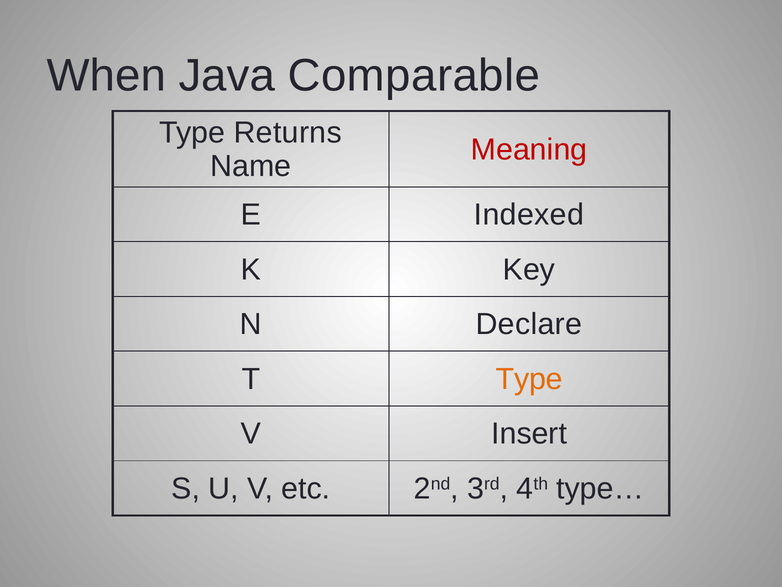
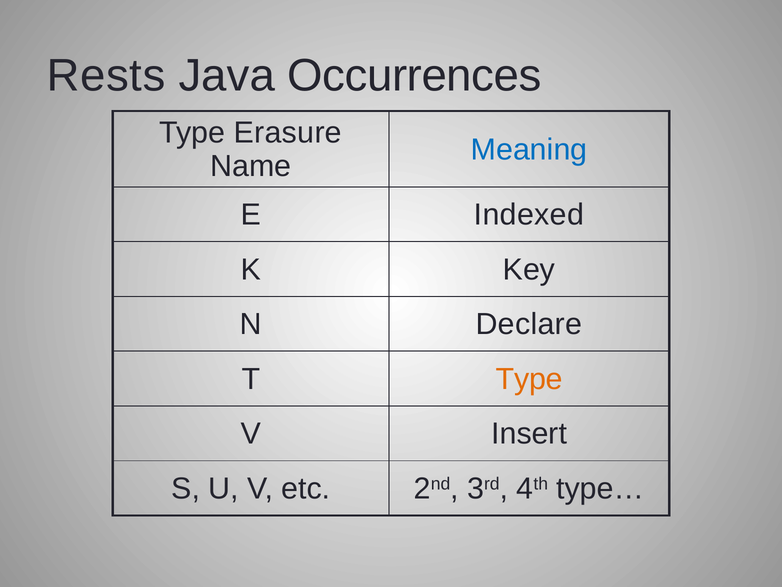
When: When -> Rests
Comparable: Comparable -> Occurrences
Returns: Returns -> Erasure
Meaning colour: red -> blue
